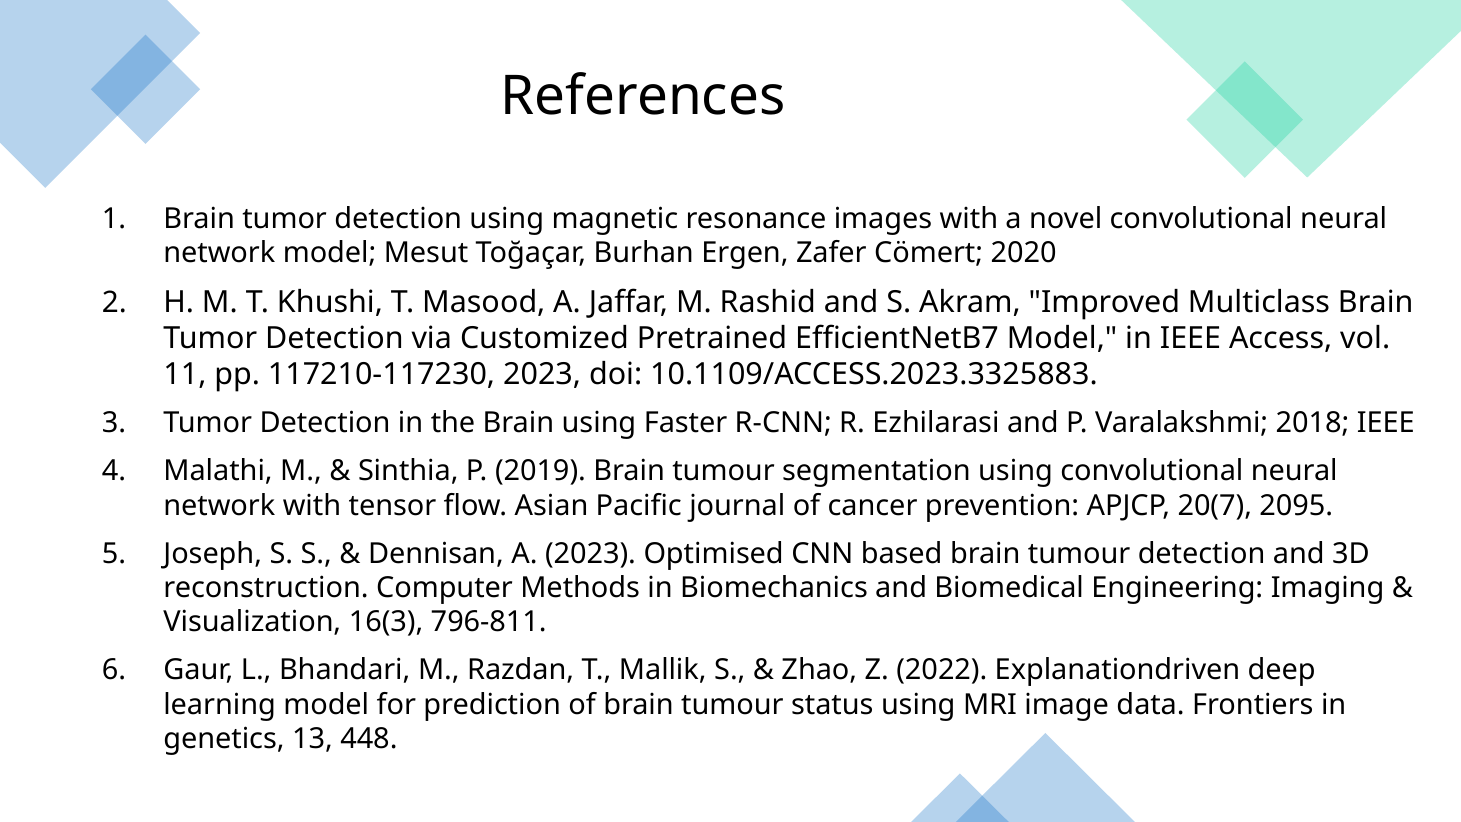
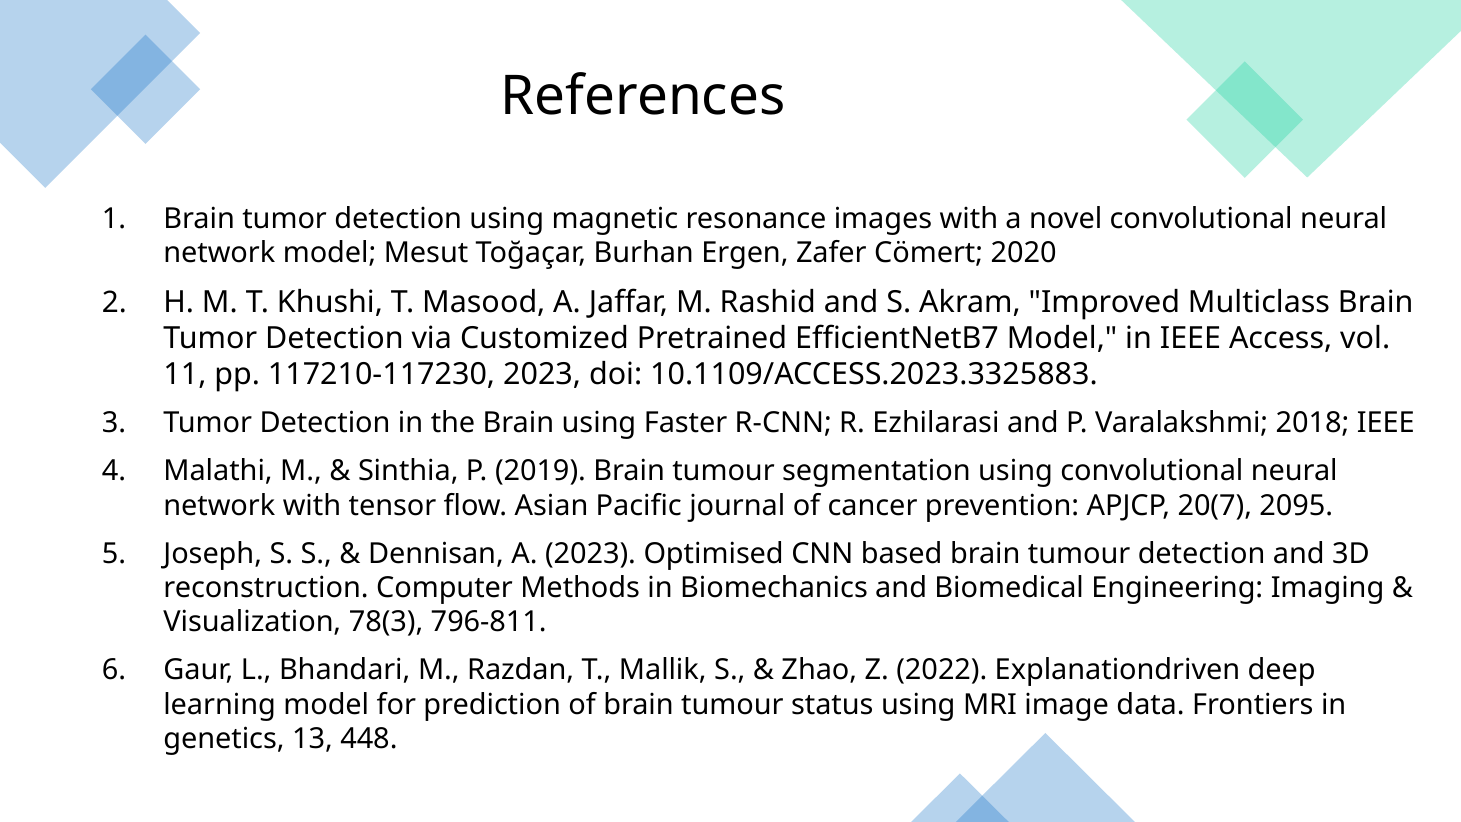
16(3: 16(3 -> 78(3
